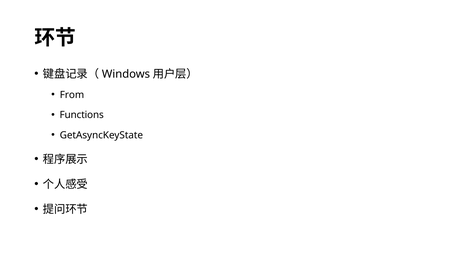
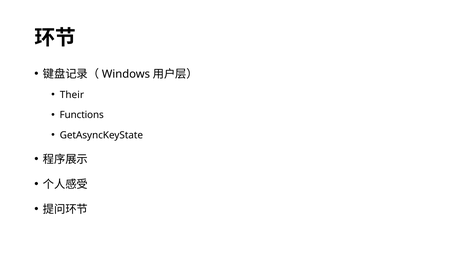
From: From -> Their
